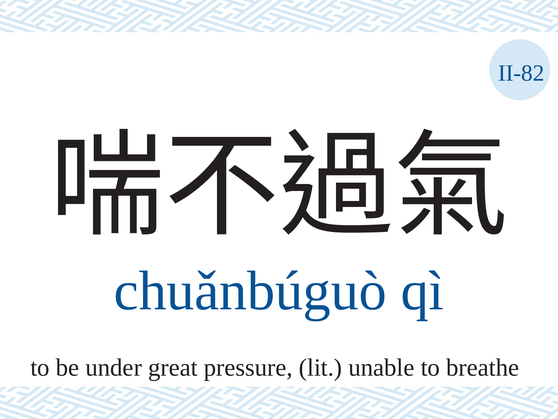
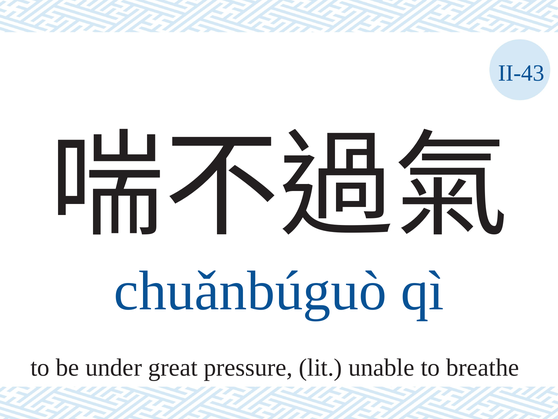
II-82: II-82 -> II-43
